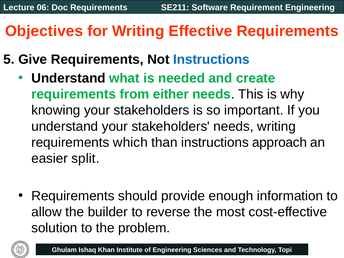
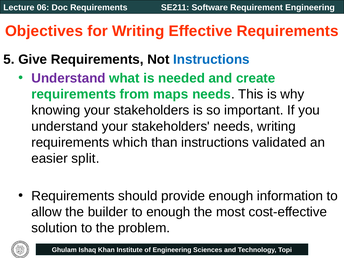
Understand at (68, 78) colour: black -> purple
either: either -> maps
approach: approach -> validated
to reverse: reverse -> enough
